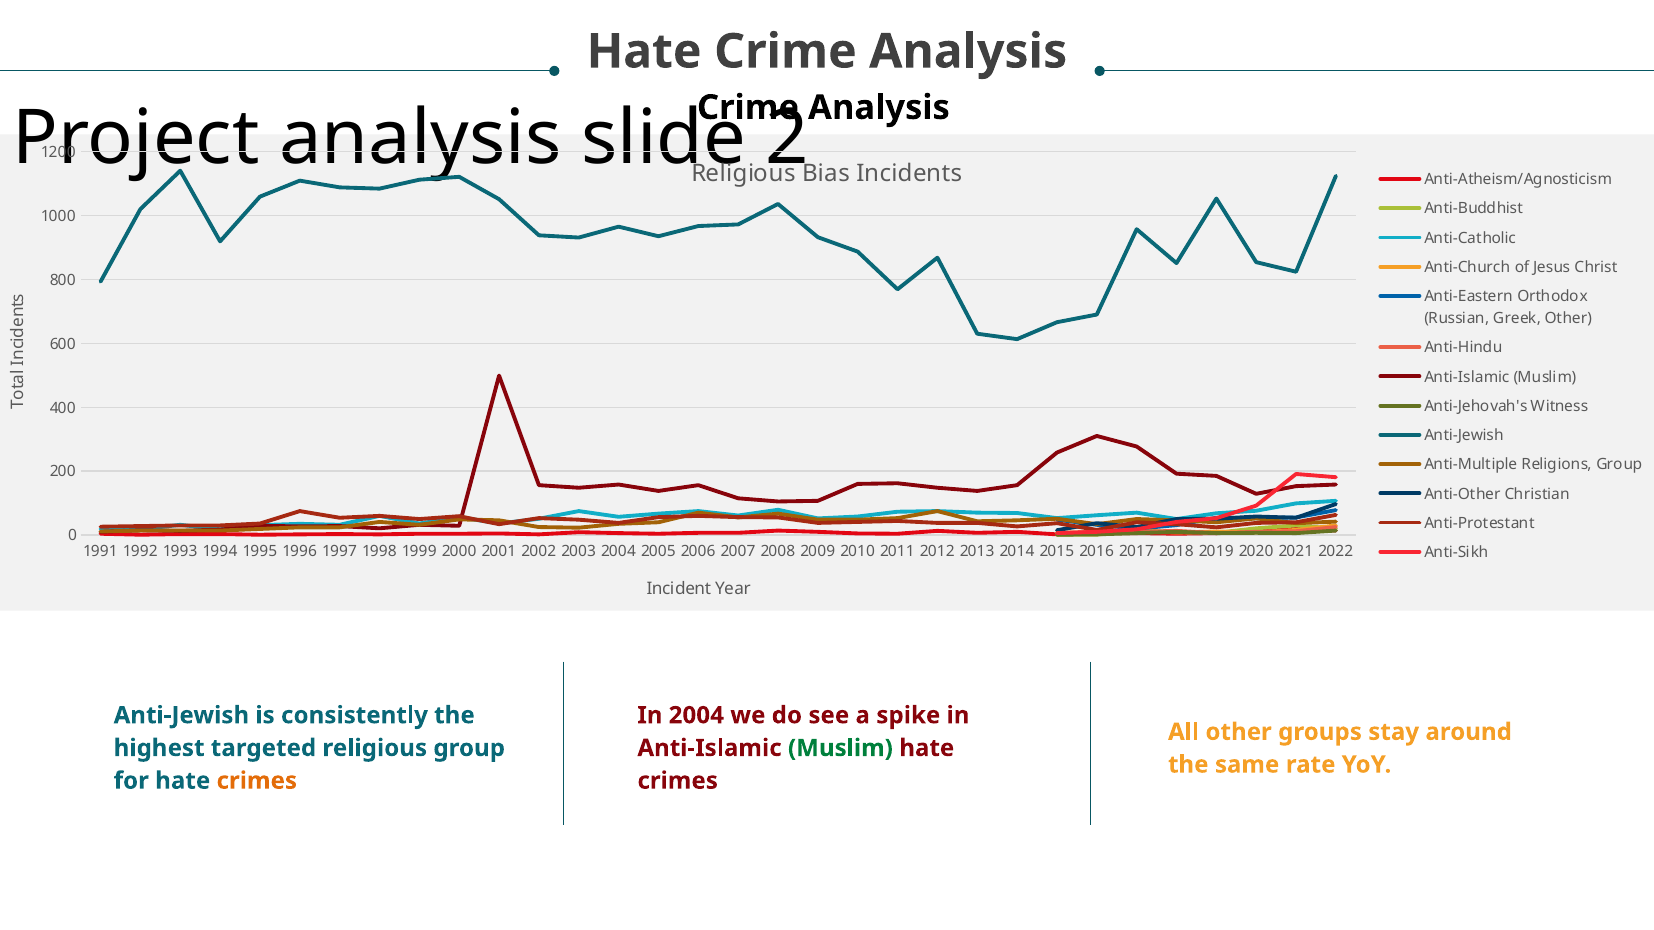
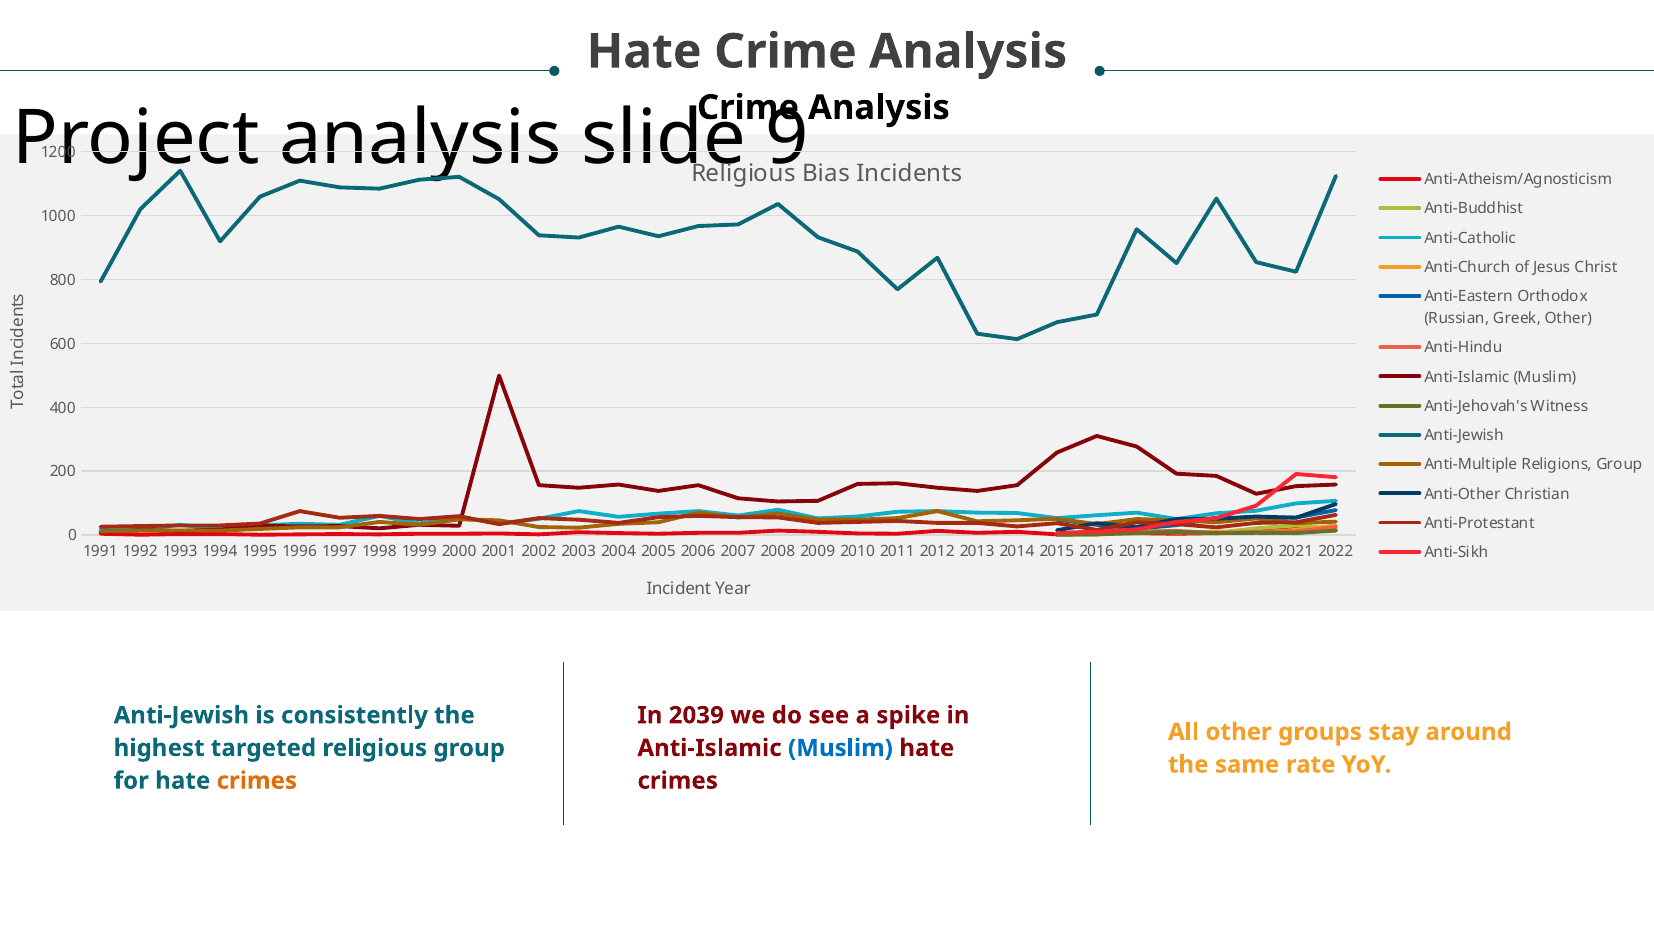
2: 2 -> 9
In 2004: 2004 -> 2039
Muslim at (840, 748) colour: green -> blue
